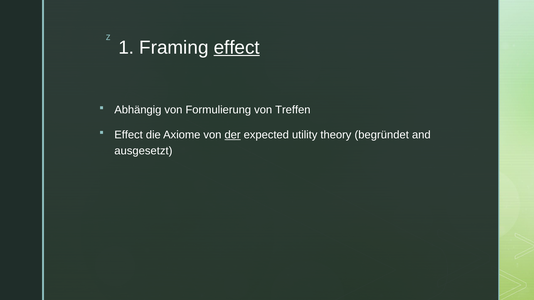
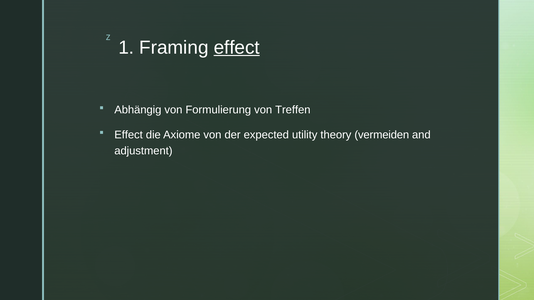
der underline: present -> none
begründet: begründet -> vermeiden
ausgesetzt: ausgesetzt -> adjustment
